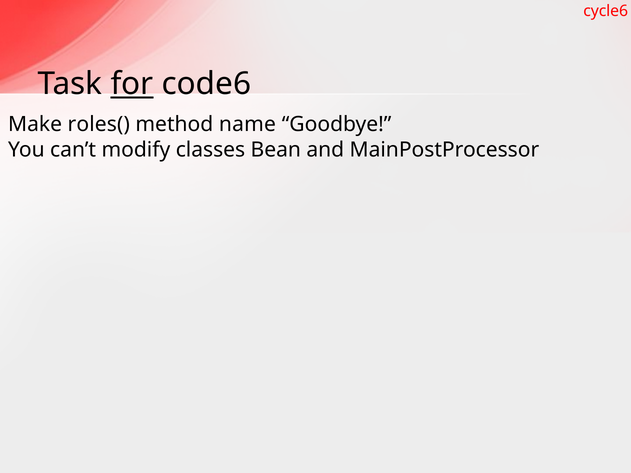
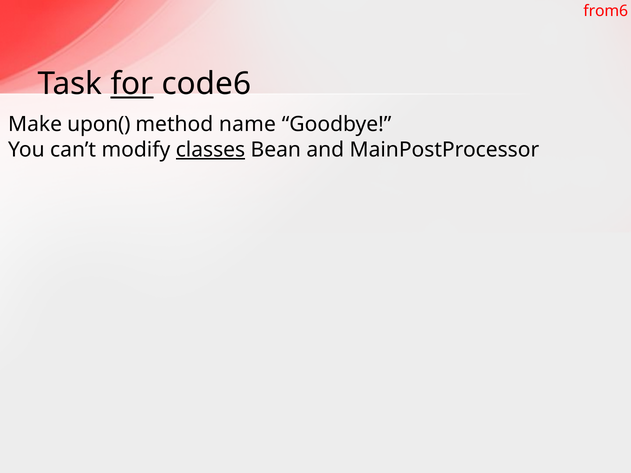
cycle6: cycle6 -> from6
roles(: roles( -> upon(
classes underline: none -> present
